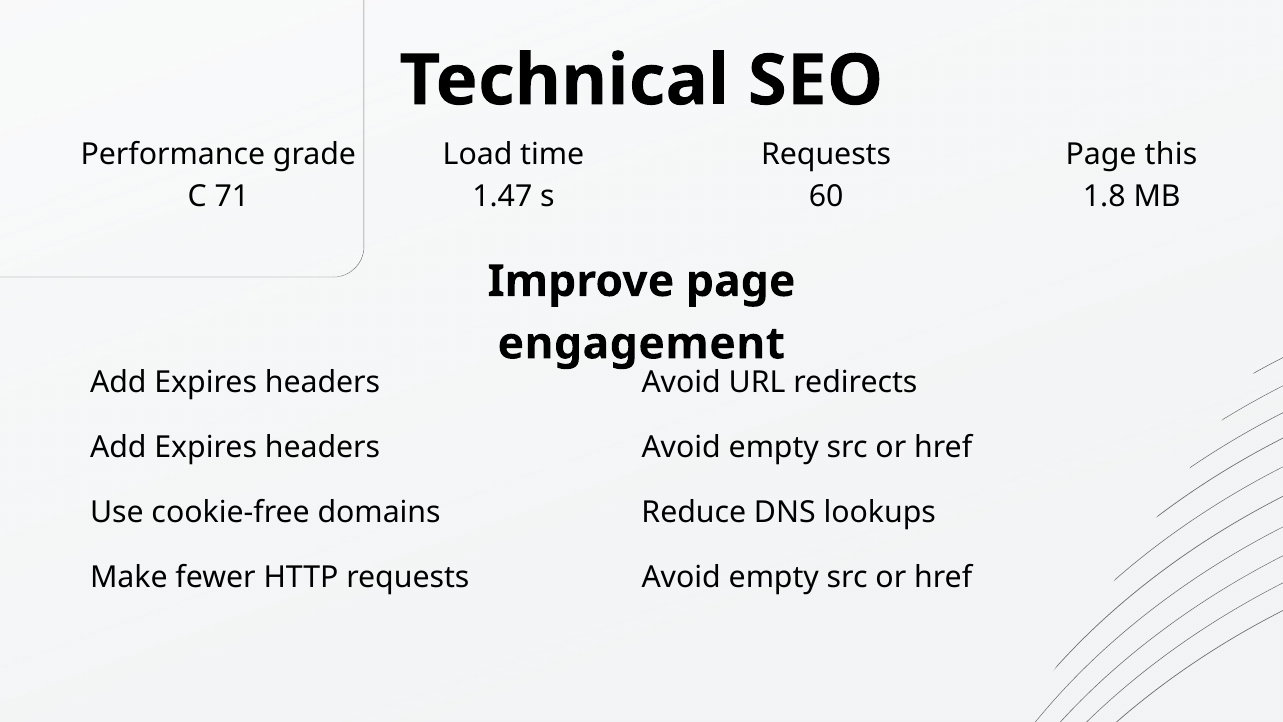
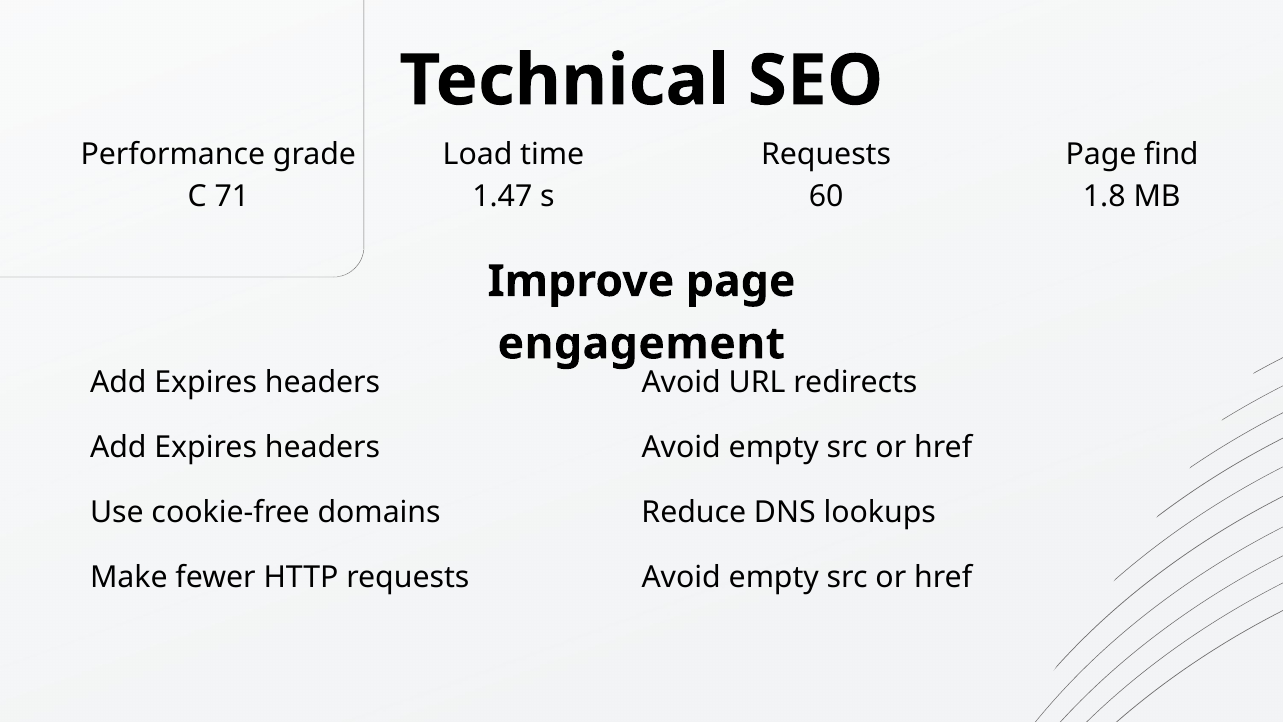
this: this -> find
